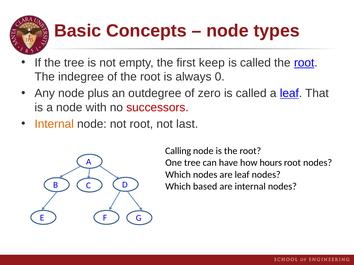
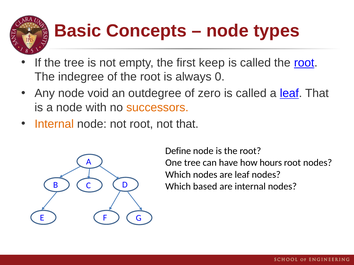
plus: plus -> void
successors colour: red -> orange
not last: last -> that
Calling: Calling -> Define
